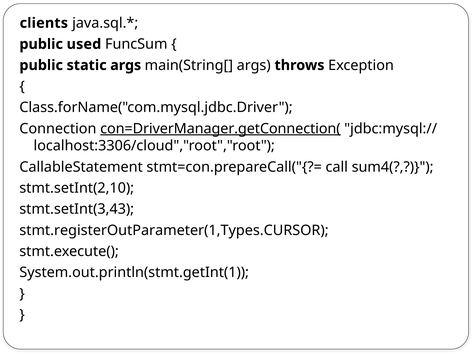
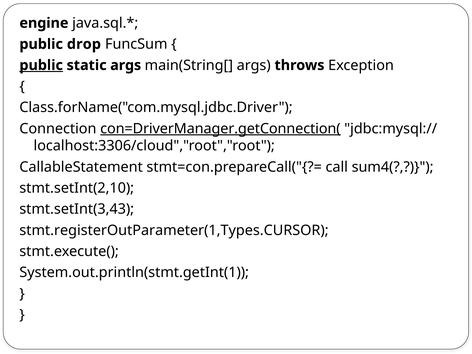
clients: clients -> engine
used: used -> drop
public at (41, 65) underline: none -> present
